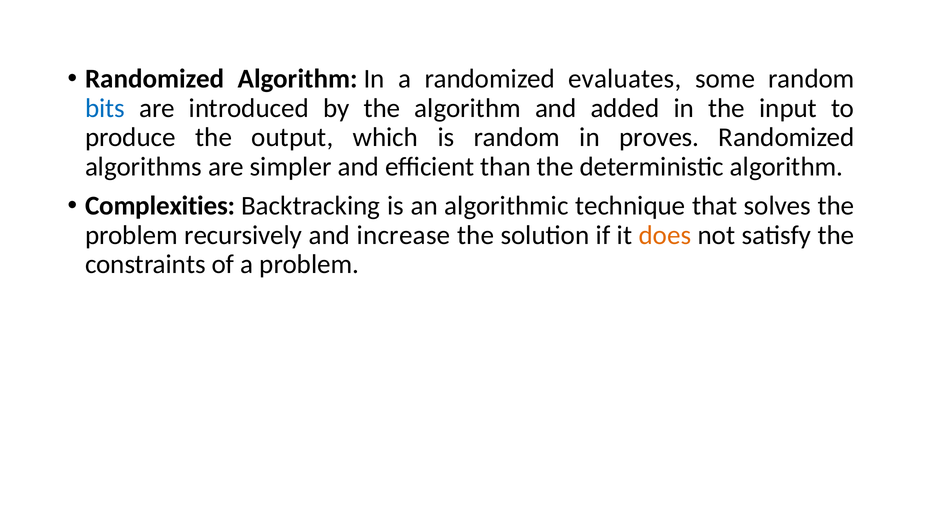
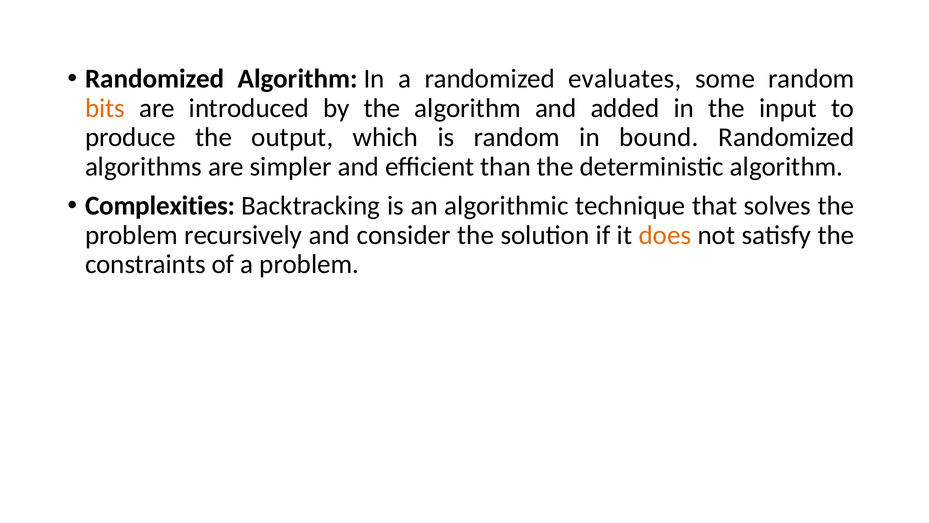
bits colour: blue -> orange
proves: proves -> bound
increase: increase -> consider
